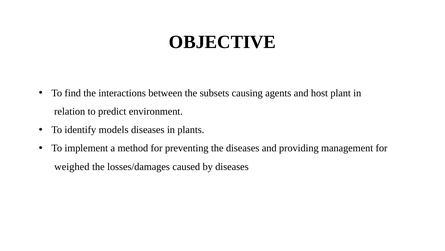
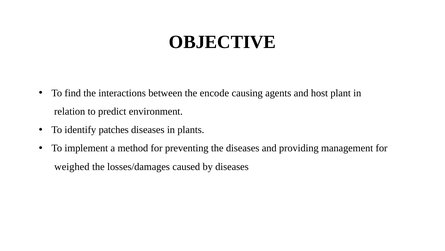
subsets: subsets -> encode
models: models -> patches
